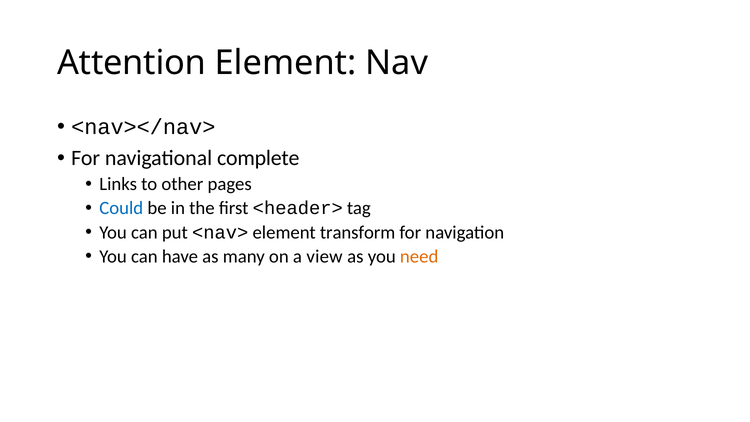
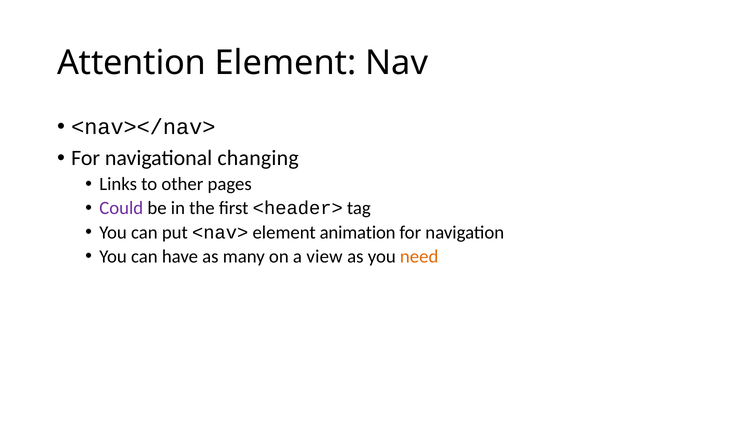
complete: complete -> changing
Could colour: blue -> purple
transform: transform -> animation
